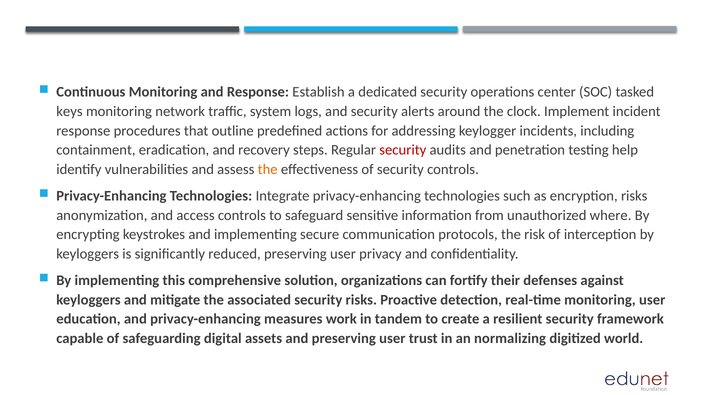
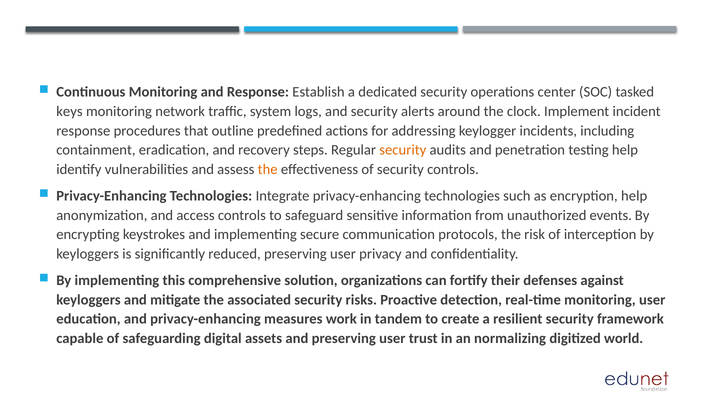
security at (403, 150) colour: red -> orange
encryption risks: risks -> help
where: where -> events
